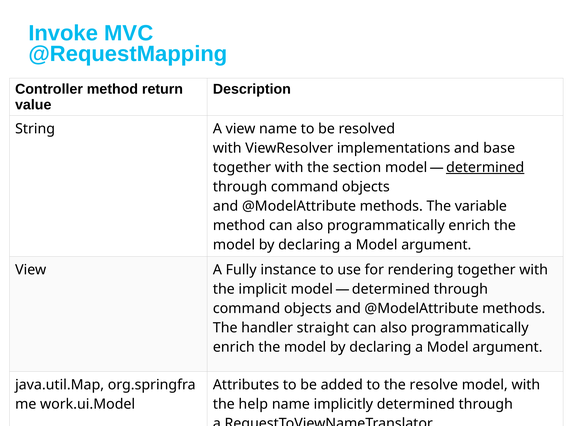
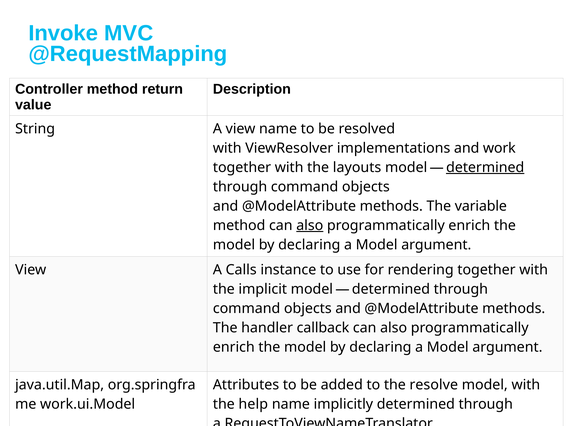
base: base -> work
section: section -> layouts
also at (310, 225) underline: none -> present
Fully: Fully -> Calls
straight: straight -> callback
